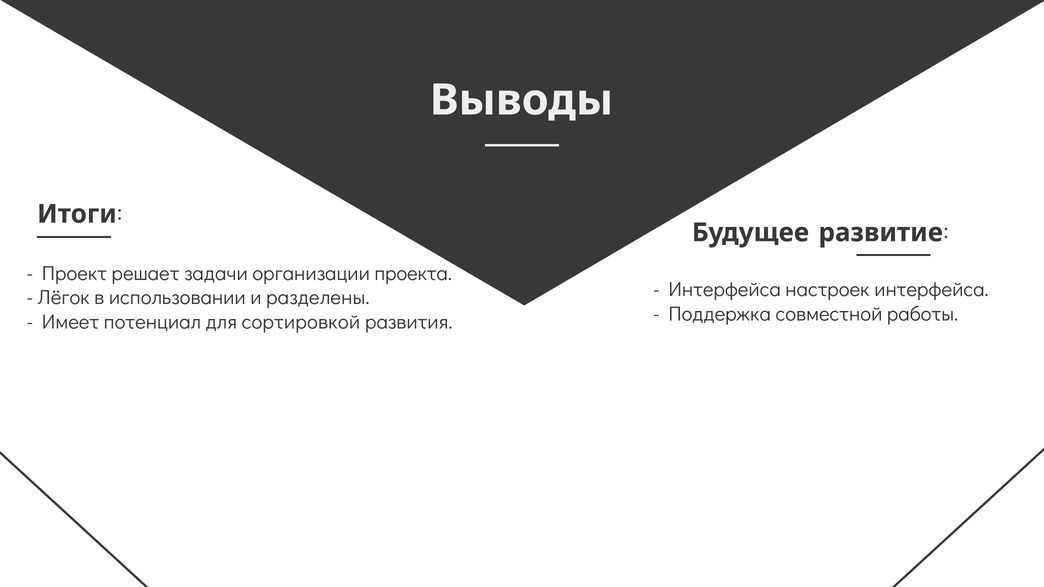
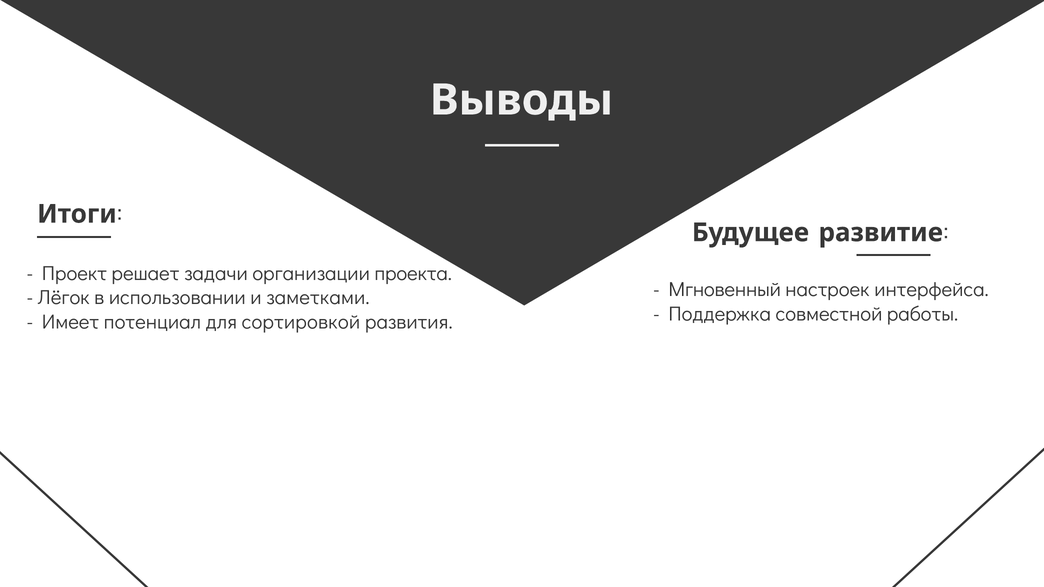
Интерфейса at (725, 290): Интерфейса -> Мгновенный
разделены: разделены -> заметками
